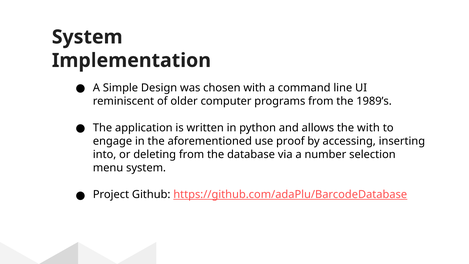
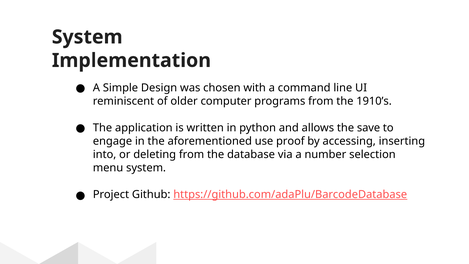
1989’s: 1989’s -> 1910’s
the with: with -> save
